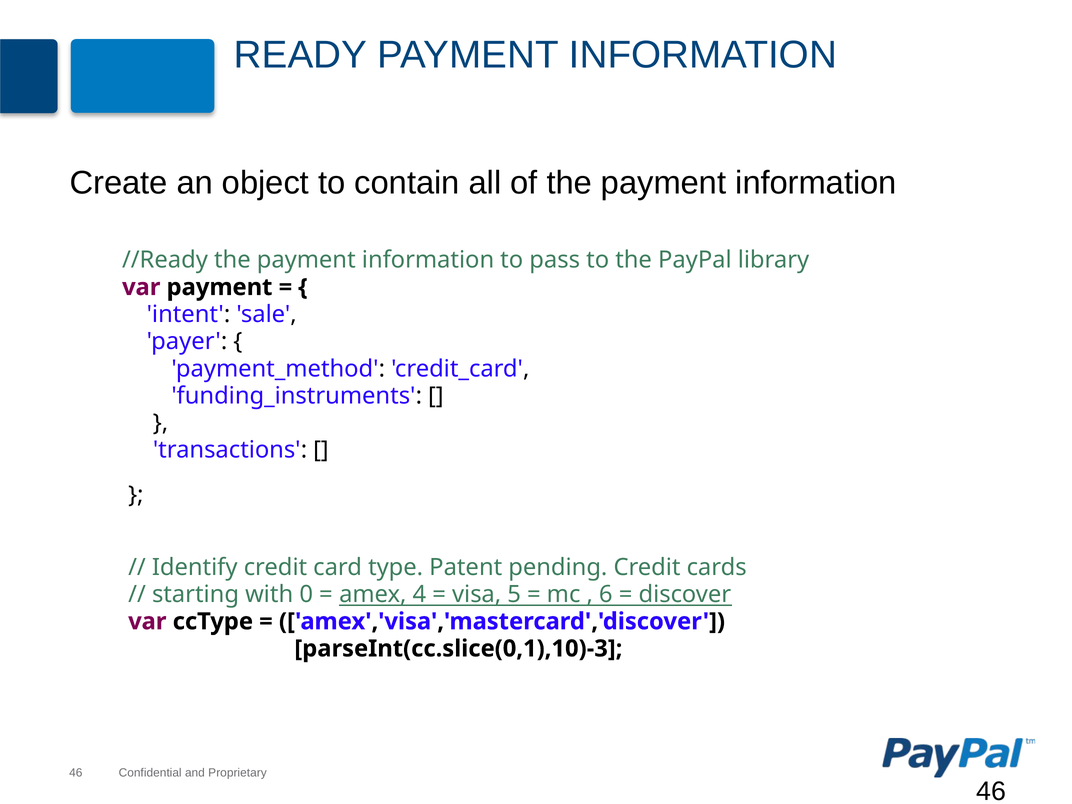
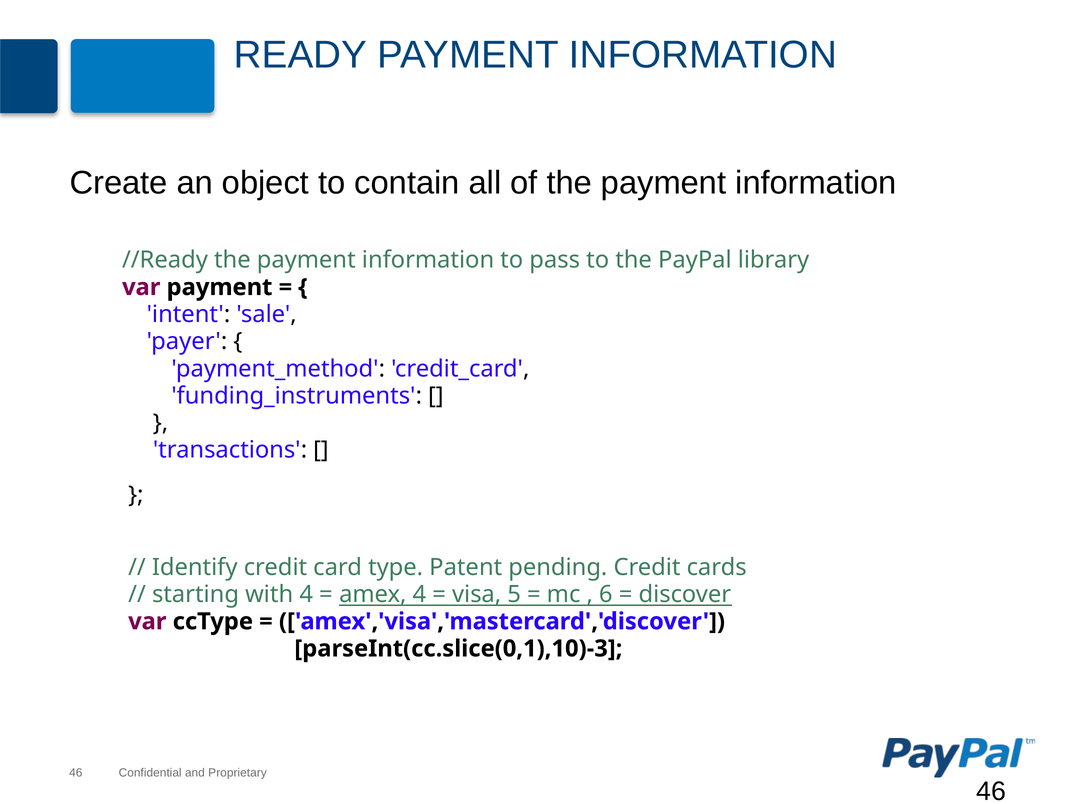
with 0: 0 -> 4
